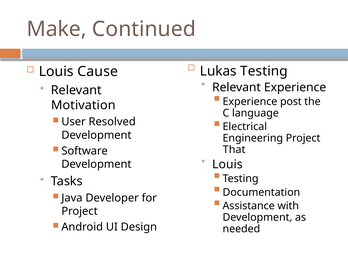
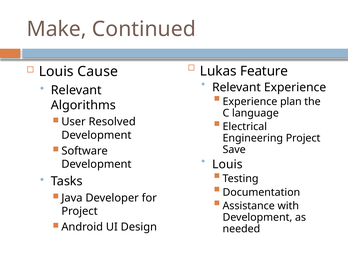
Lukas Testing: Testing -> Feature
post: post -> plan
Motivation: Motivation -> Algorithms
That: That -> Save
